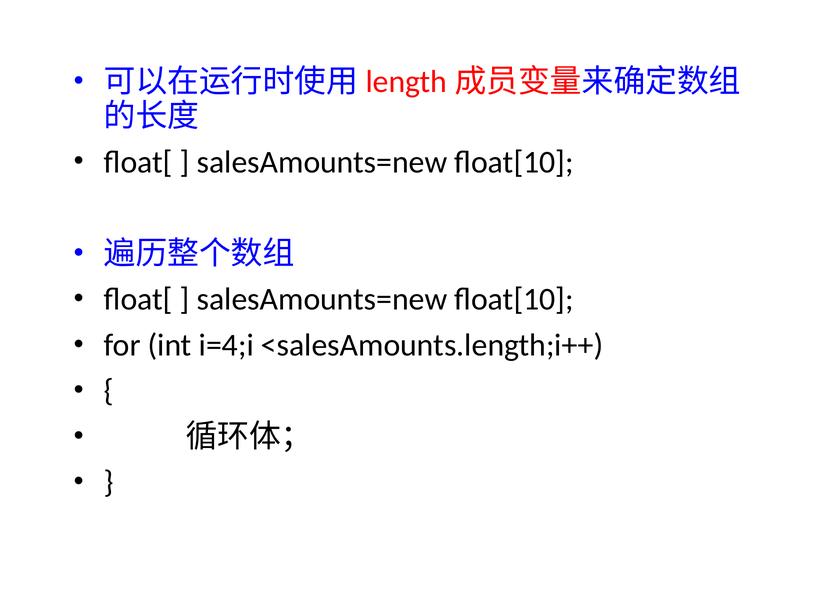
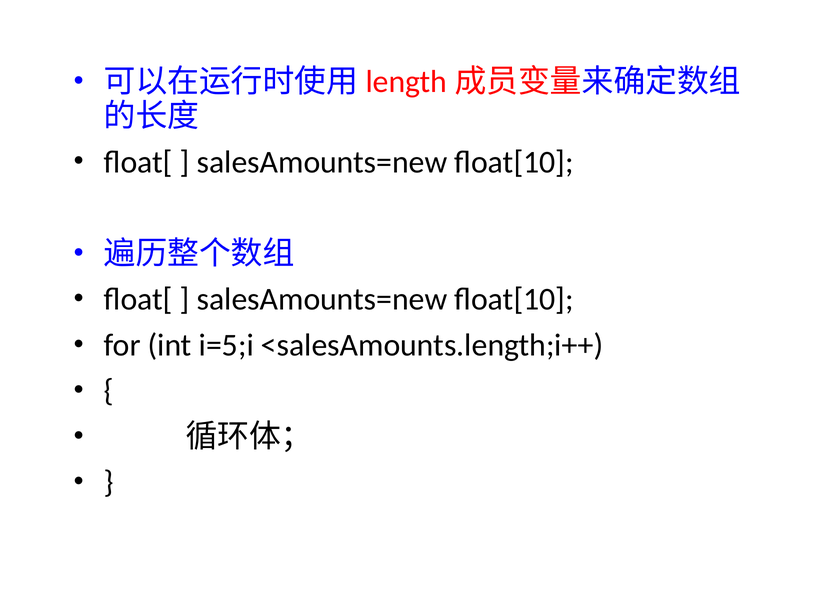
i=4;i: i=4;i -> i=5;i
